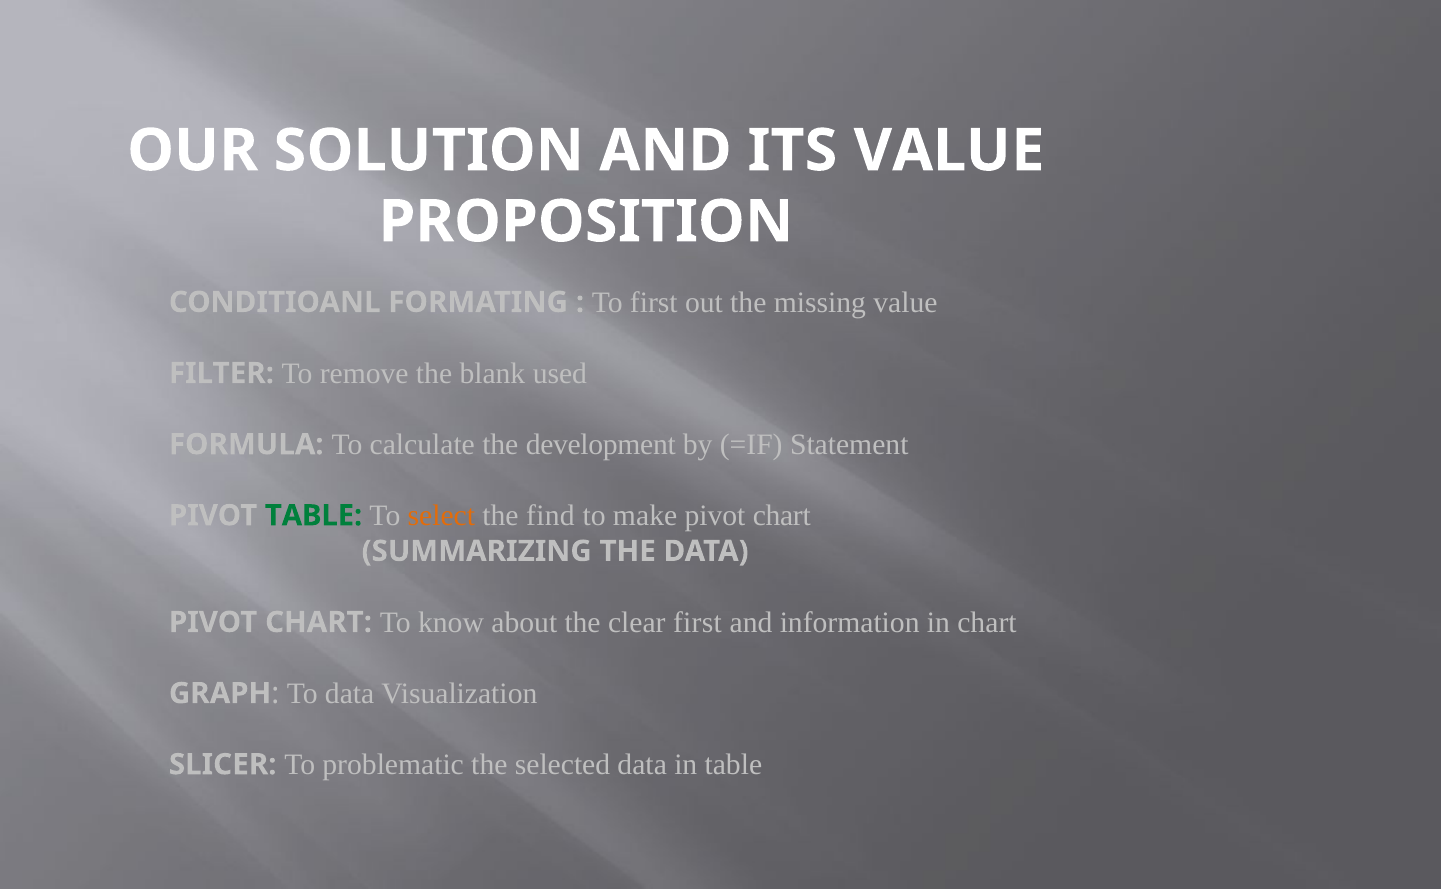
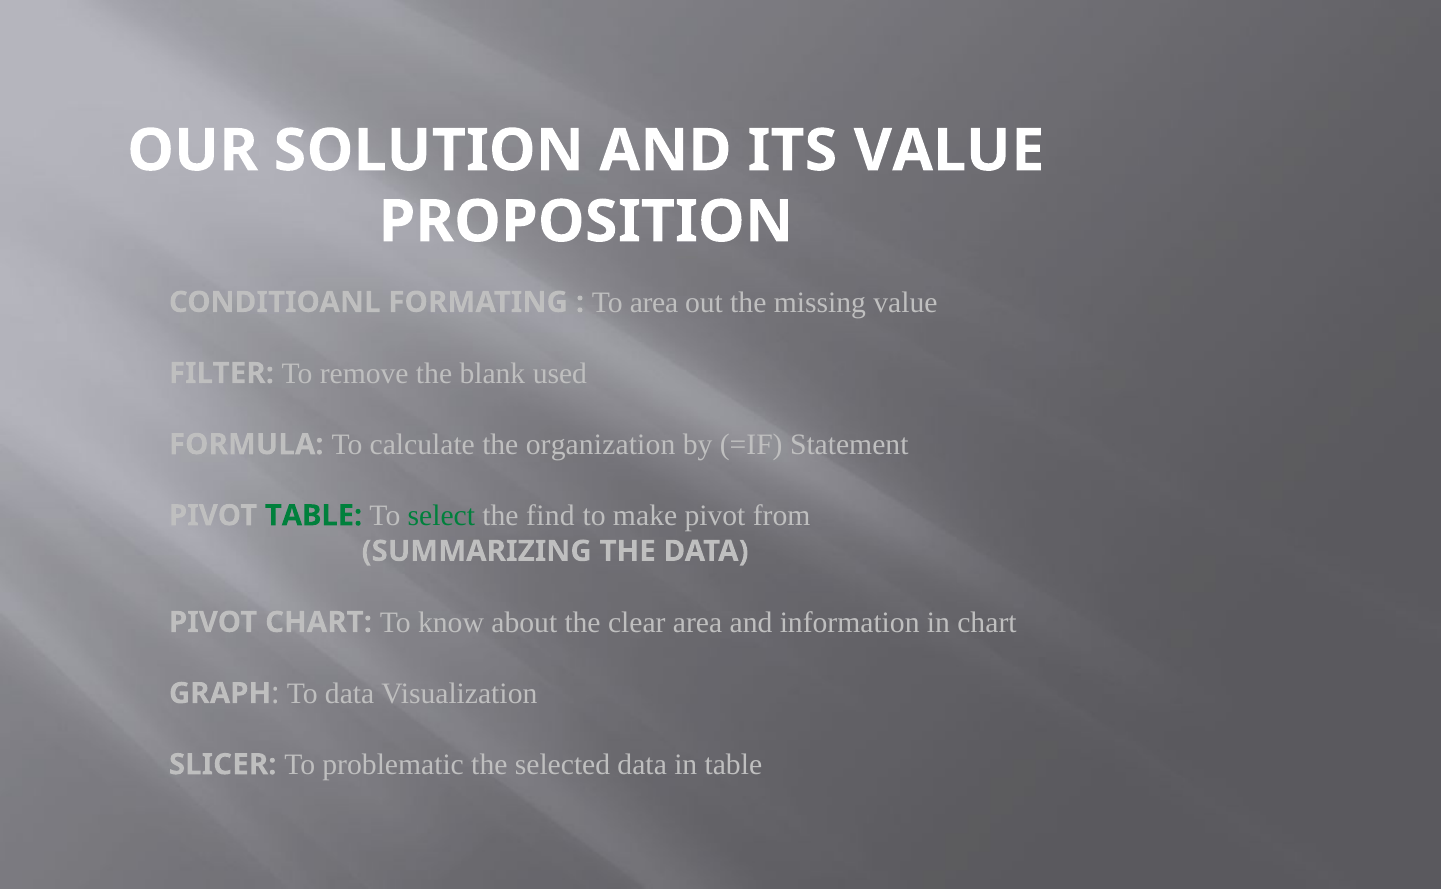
To first: first -> area
development: development -> organization
select colour: orange -> green
make pivot chart: chart -> from
clear first: first -> area
